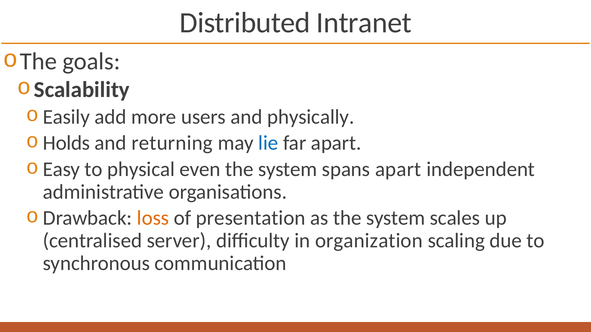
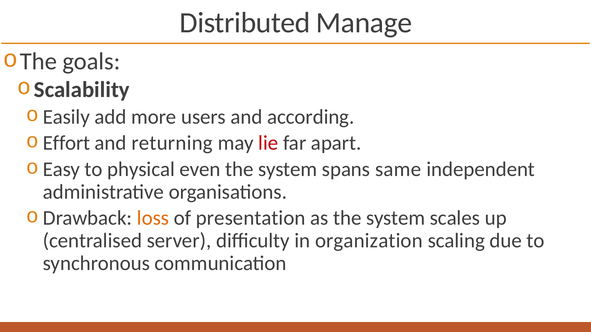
Intranet: Intranet -> Manage
physically: physically -> according
Holds: Holds -> Effort
lie colour: blue -> red
spans apart: apart -> same
